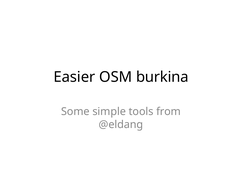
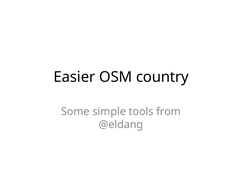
burkina: burkina -> country
